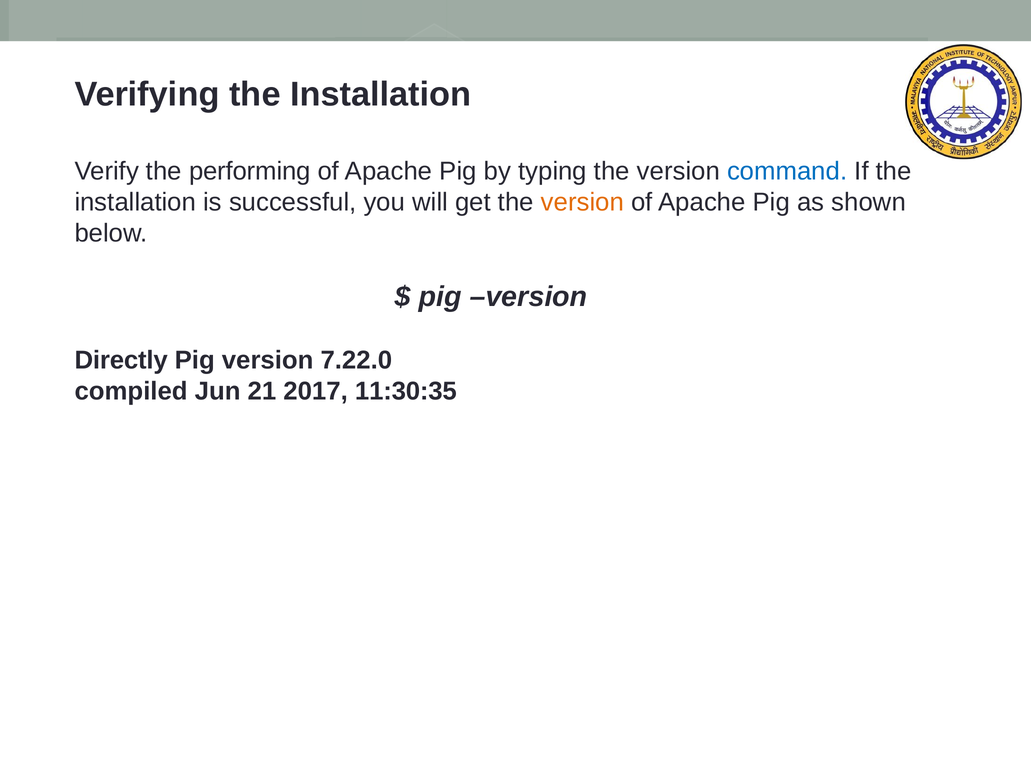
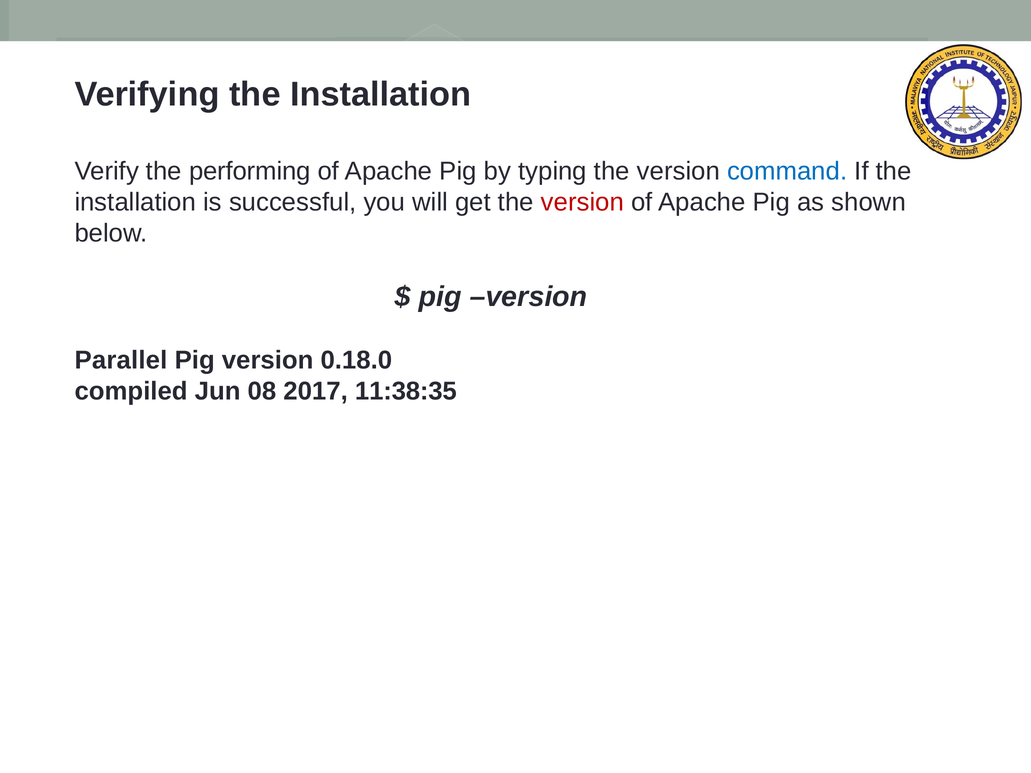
version at (582, 202) colour: orange -> red
Directly: Directly -> Parallel
7.22.0: 7.22.0 -> 0.18.0
21: 21 -> 08
11:30:35: 11:30:35 -> 11:38:35
